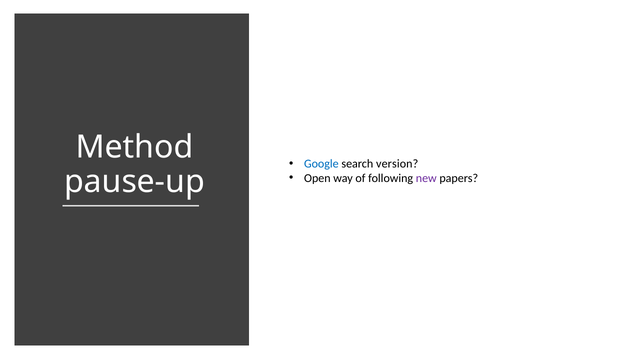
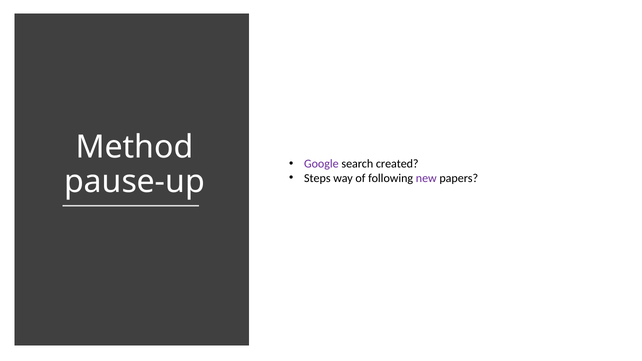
Google colour: blue -> purple
version: version -> created
Open: Open -> Steps
